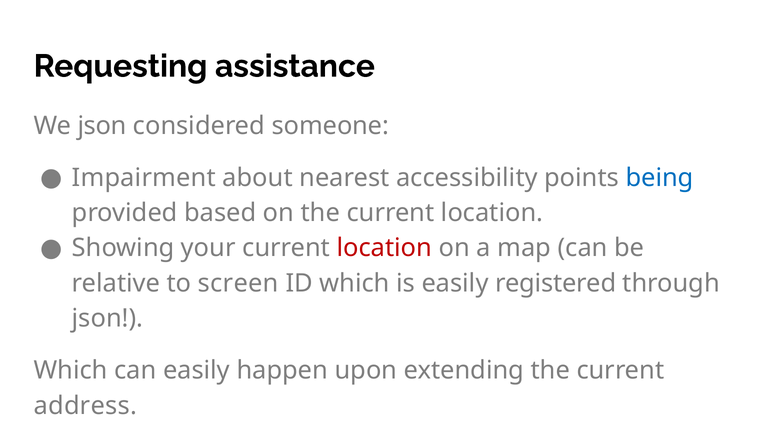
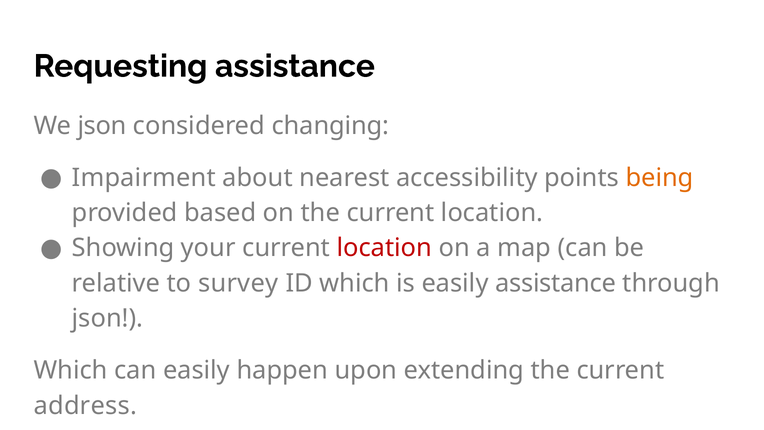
someone: someone -> changing
being colour: blue -> orange
screen: screen -> survey
easily registered: registered -> assistance
